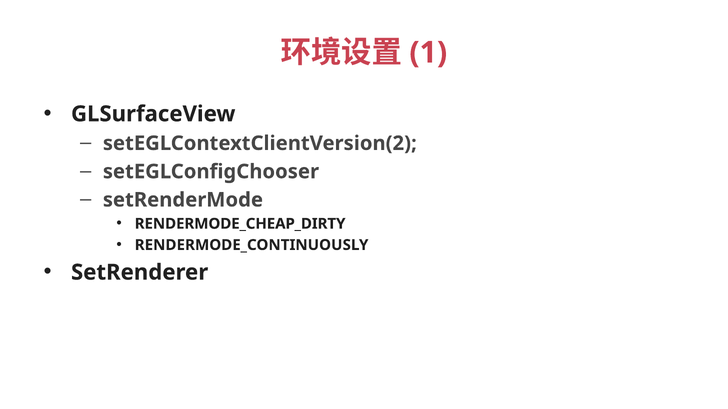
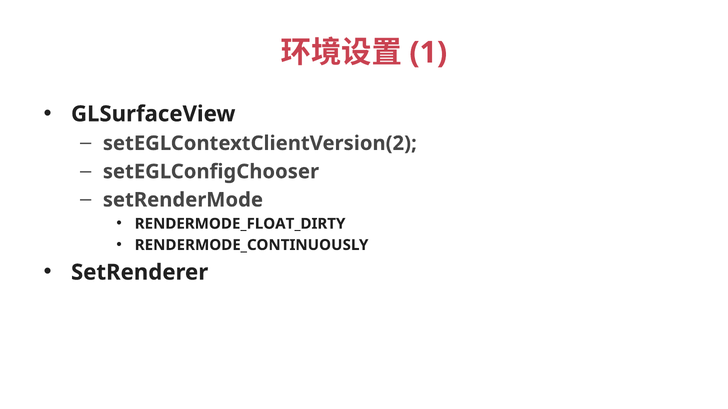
RENDERMODE_CHEAP_DIRTY: RENDERMODE_CHEAP_DIRTY -> RENDERMODE_FLOAT_DIRTY
